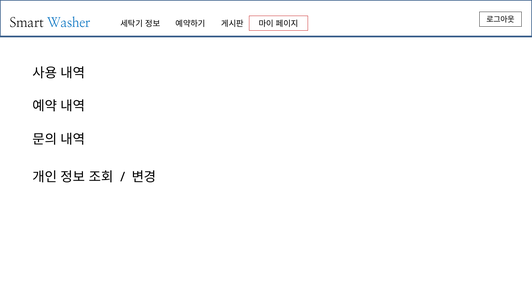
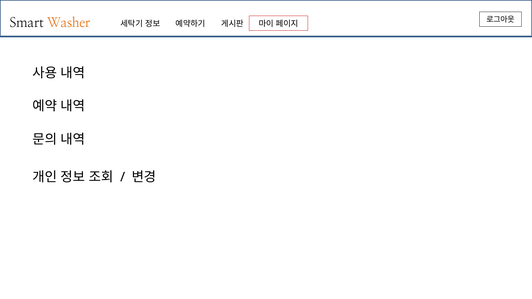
Washer colour: blue -> orange
